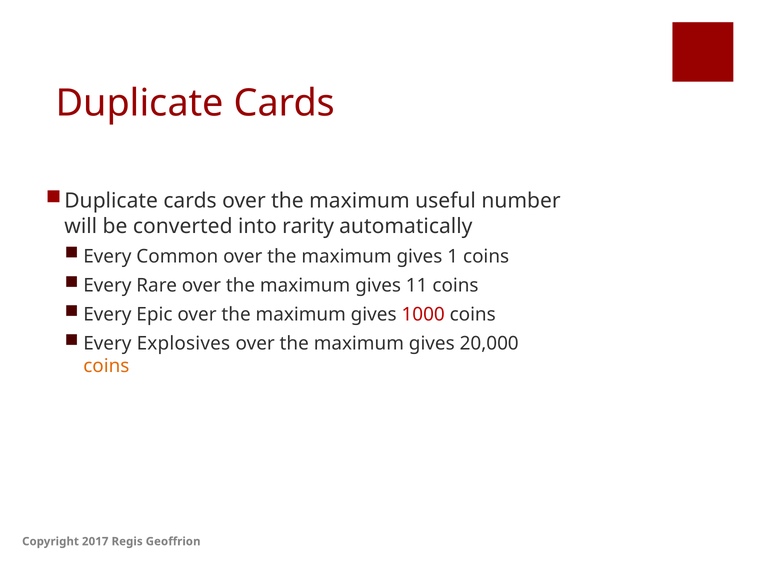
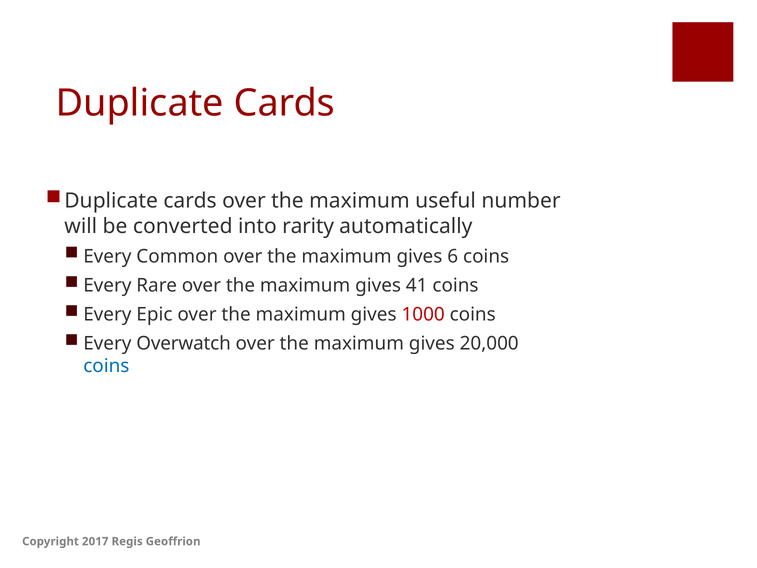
1: 1 -> 6
11: 11 -> 41
Explosives: Explosives -> Overwatch
coins at (106, 366) colour: orange -> blue
